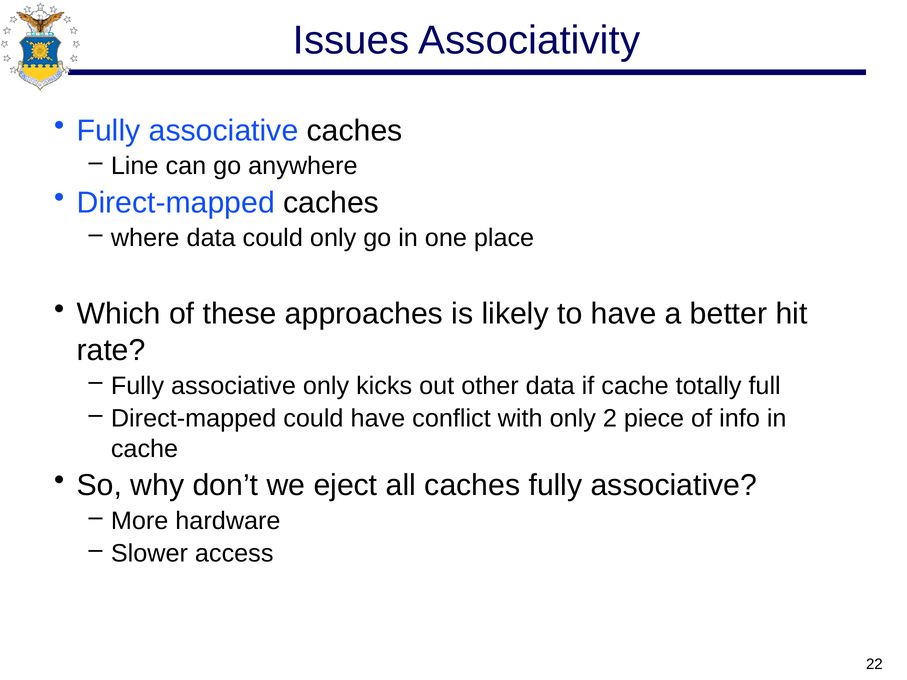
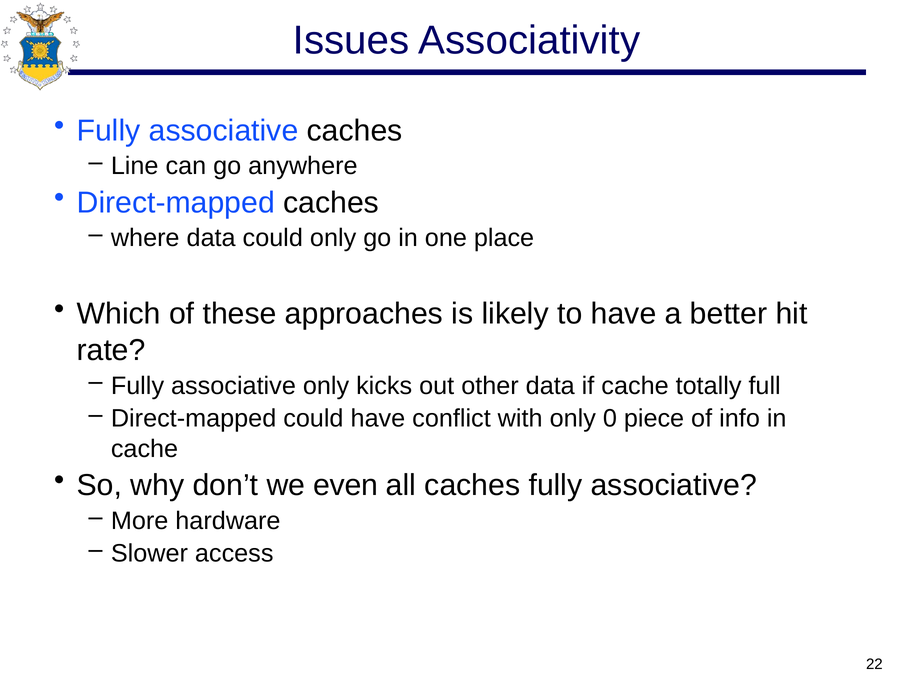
2: 2 -> 0
eject: eject -> even
